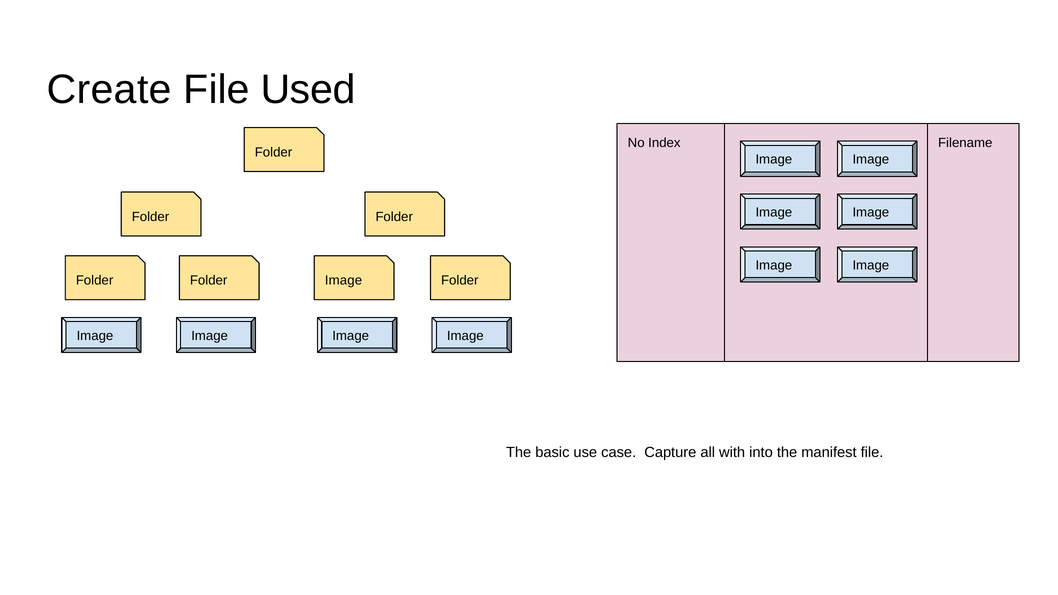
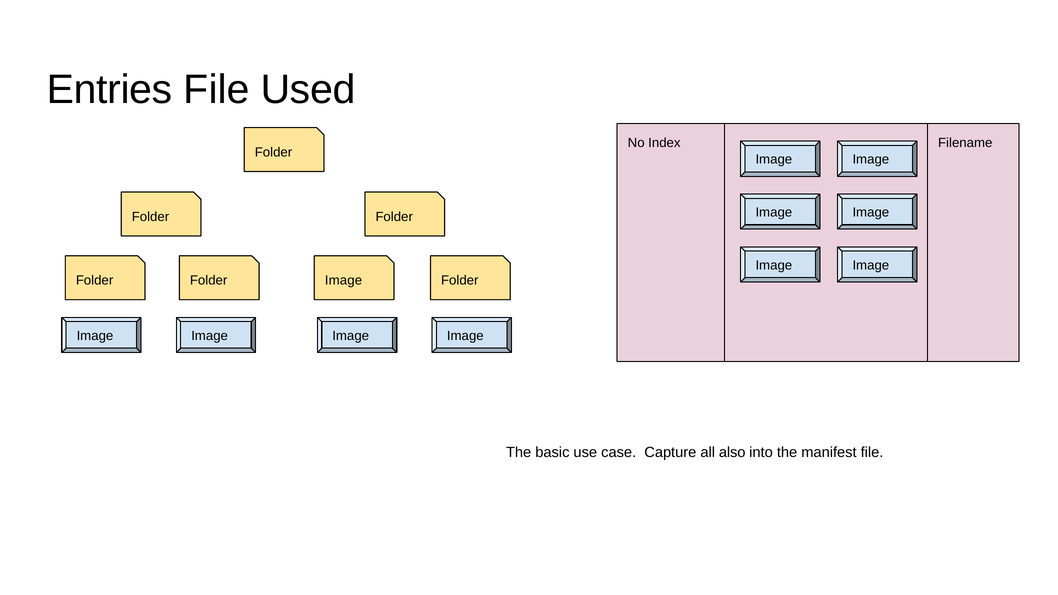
Create: Create -> Entries
with: with -> also
